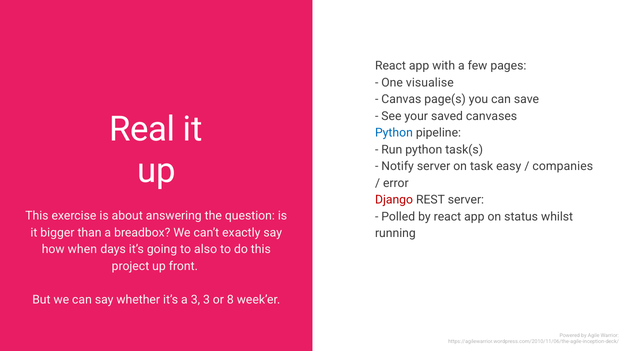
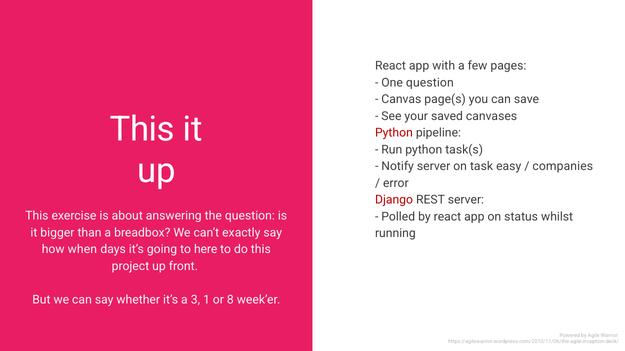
One visualise: visualise -> question
Real at (142, 130): Real -> This
Python at (394, 133) colour: blue -> red
also: also -> here
3 3: 3 -> 1
